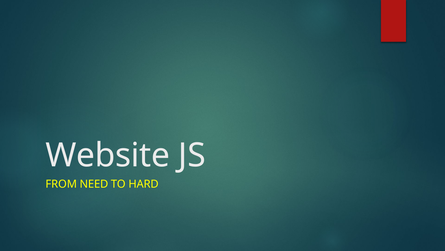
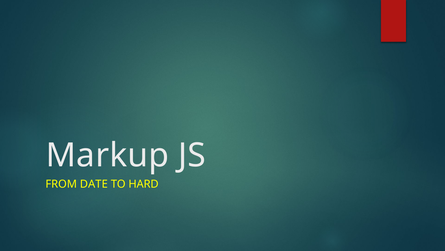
Website: Website -> Markup
NEED: NEED -> DATE
